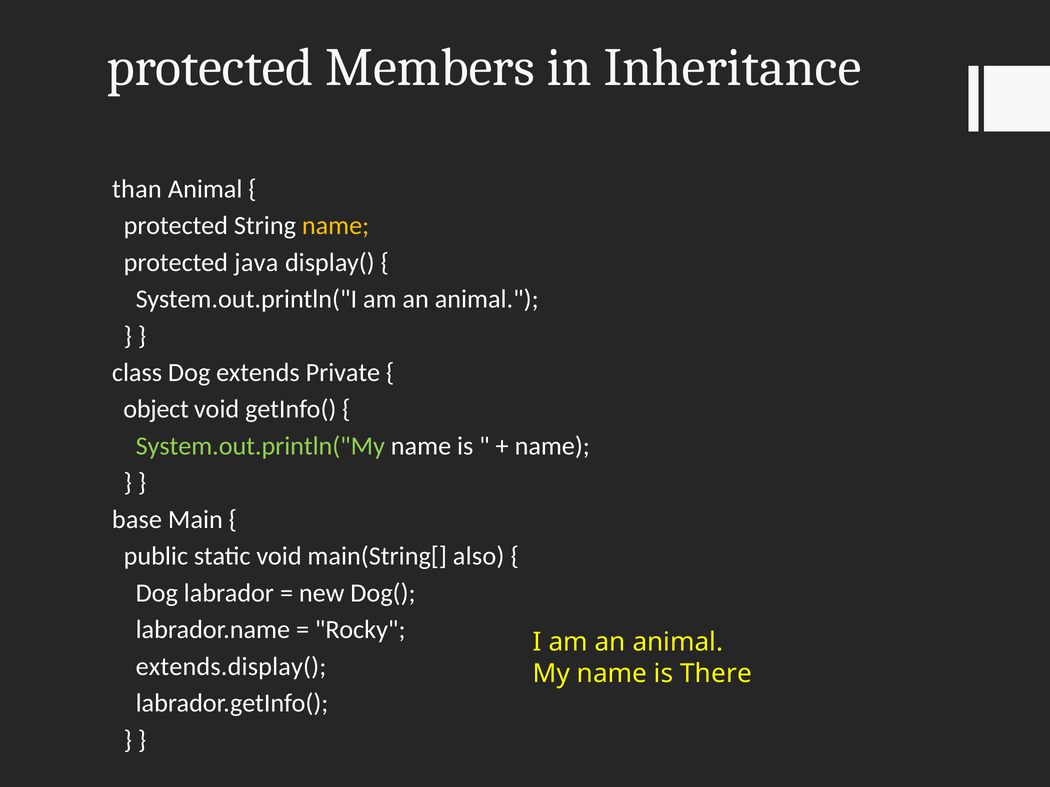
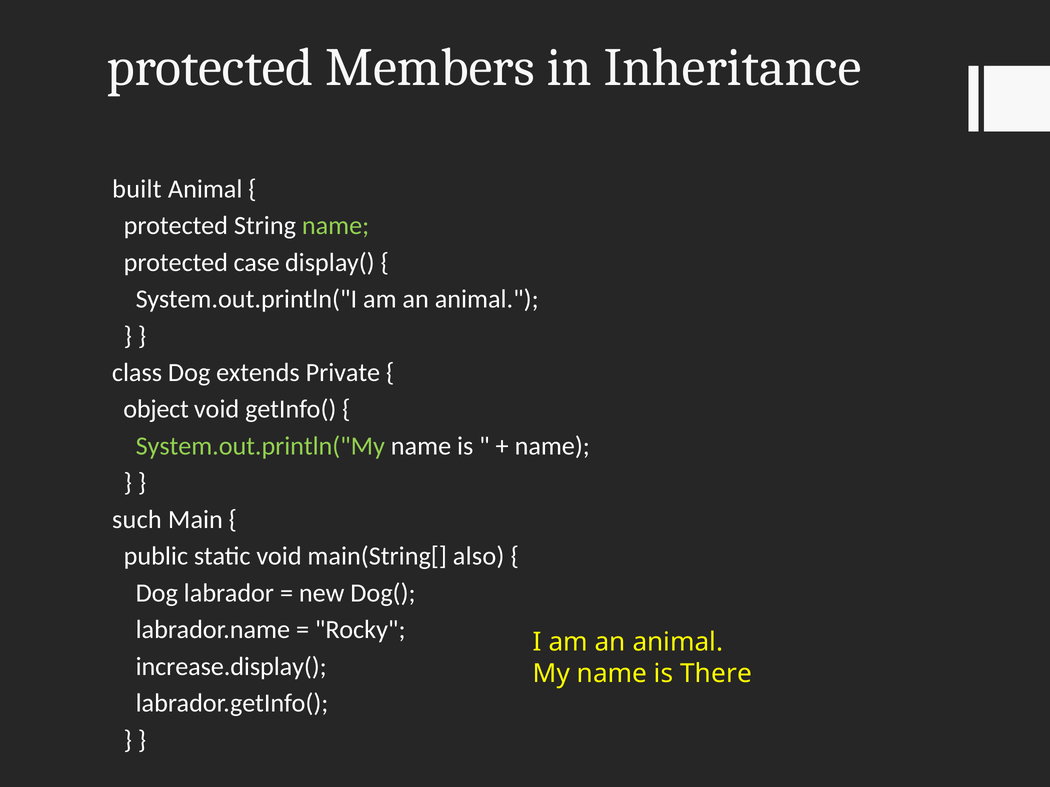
than: than -> built
name at (336, 226) colour: yellow -> light green
java: java -> case
base: base -> such
extends.display(: extends.display( -> increase.display(
